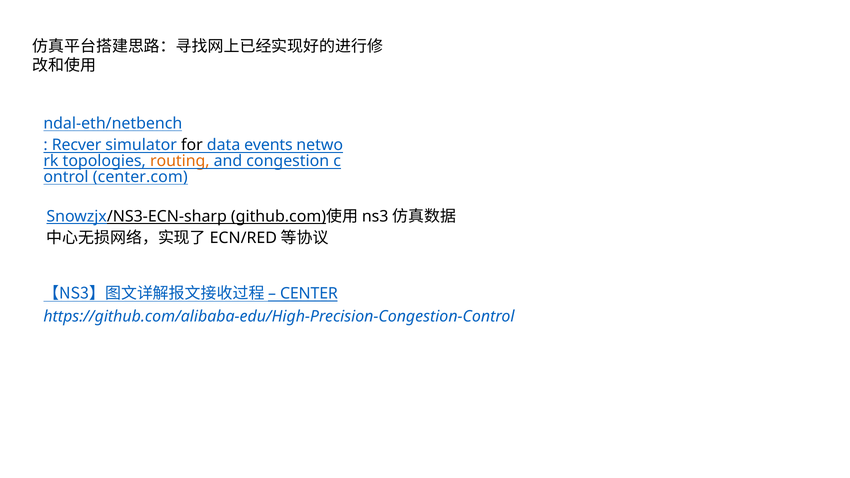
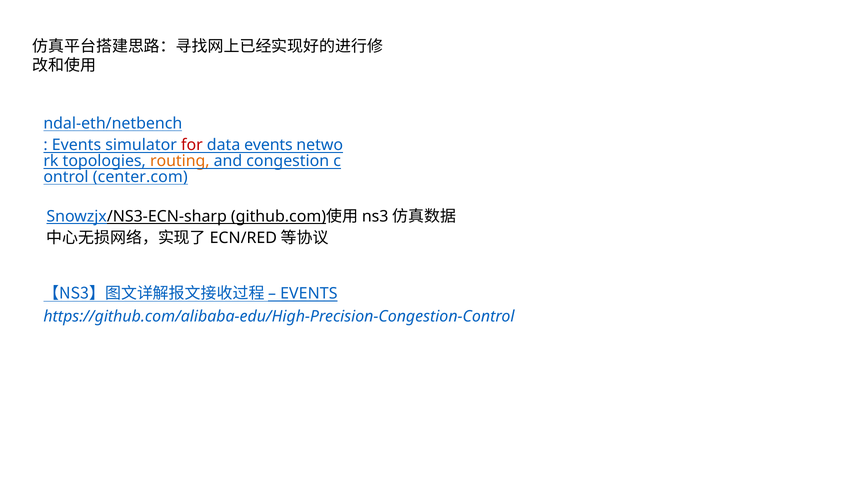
Recver at (77, 145): Recver -> Events
for colour: black -> red
CENTER at (309, 294): CENTER -> EVENTS
